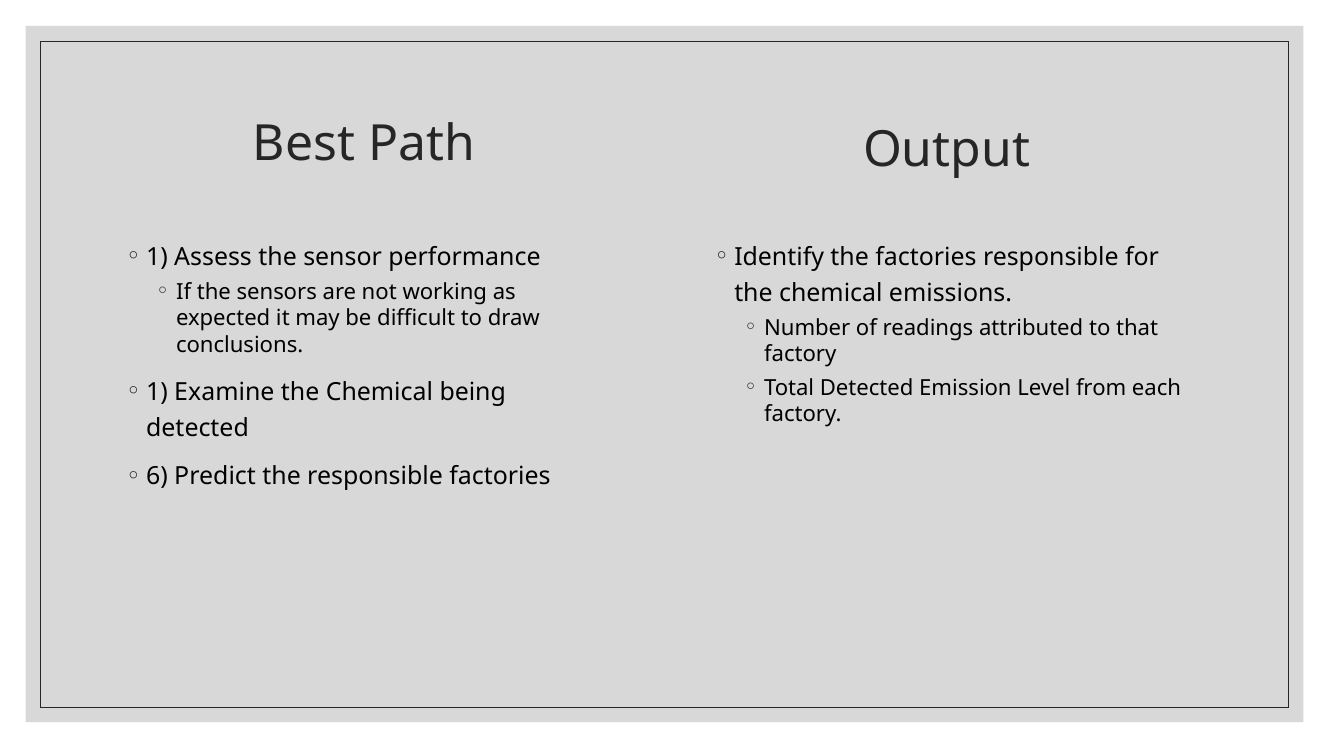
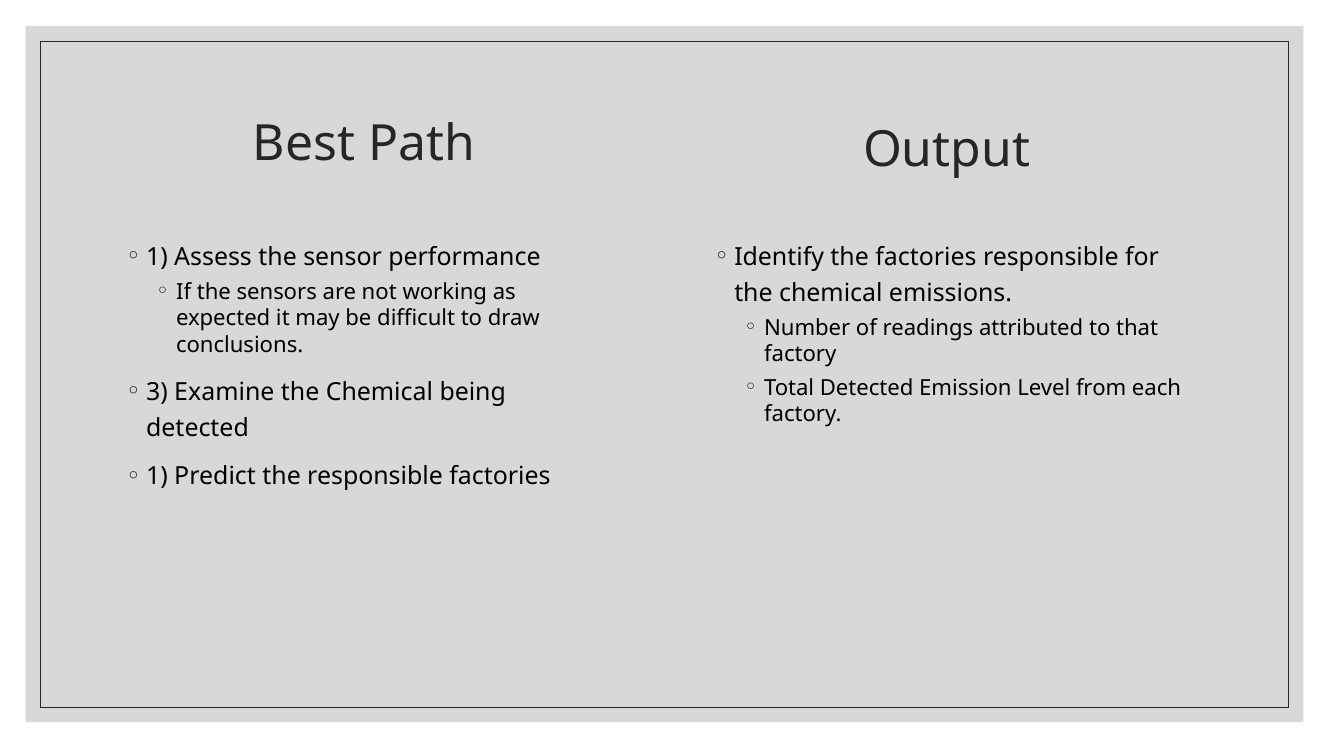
1 at (157, 392): 1 -> 3
6 at (157, 476): 6 -> 1
